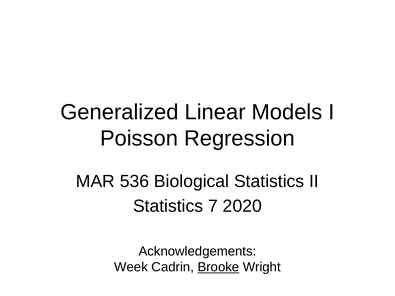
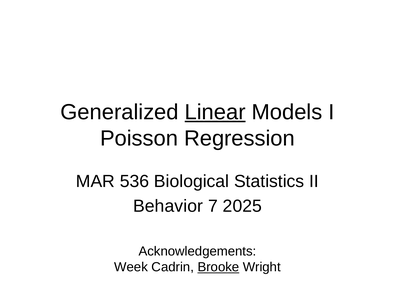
Linear underline: none -> present
Statistics at (168, 206): Statistics -> Behavior
2020: 2020 -> 2025
